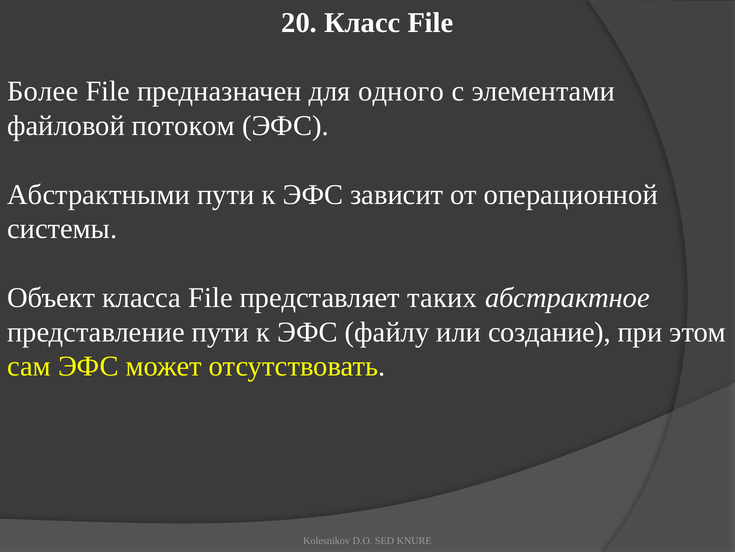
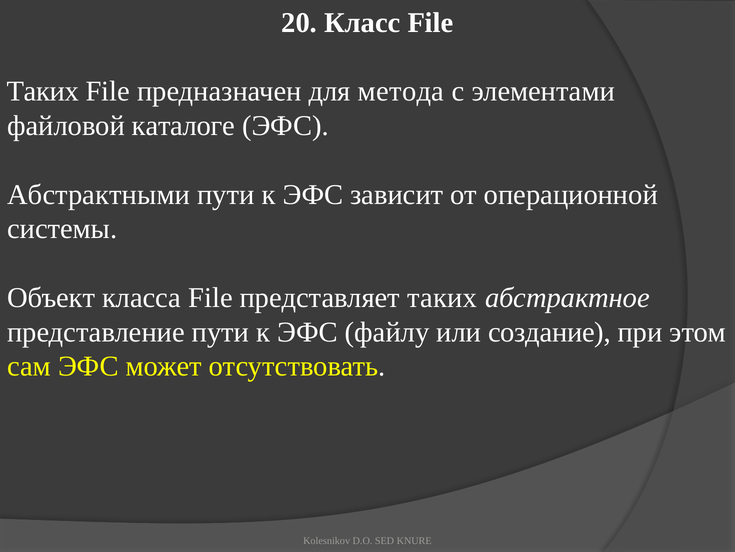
Более at (43, 91): Более -> Таких
одного: одного -> метода
потоком: потоком -> каталоге
